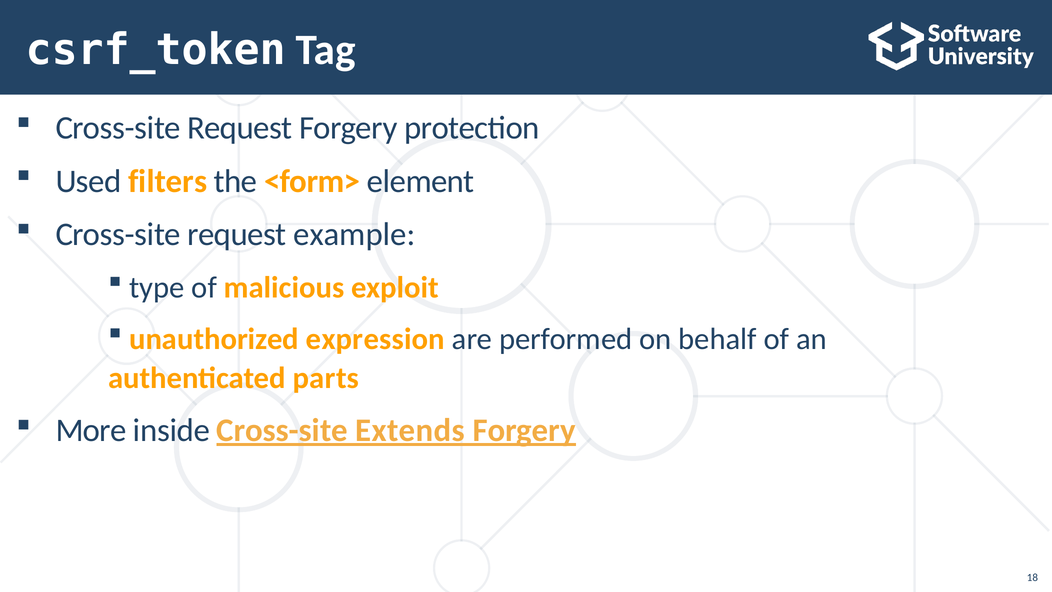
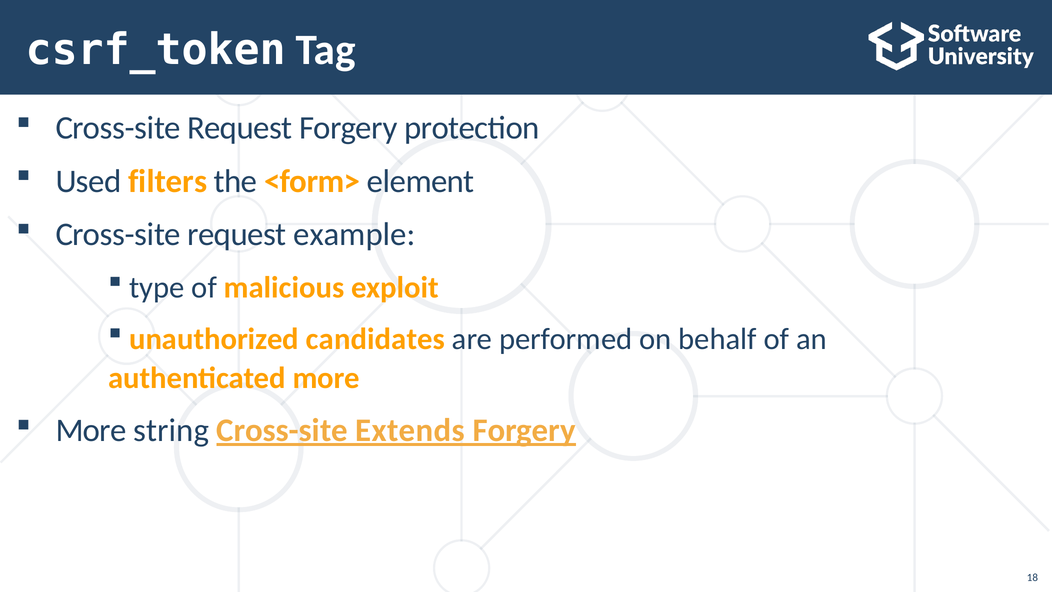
expression: expression -> candidates
authenticated parts: parts -> more
inside: inside -> string
